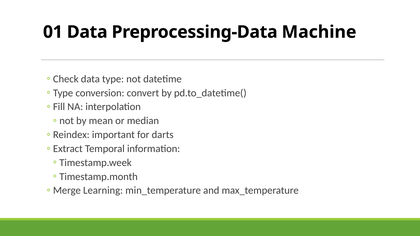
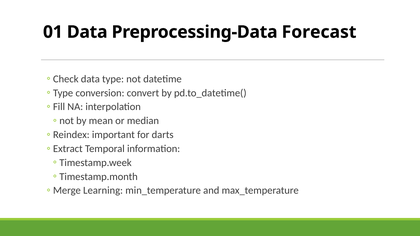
Machine: Machine -> Forecast
